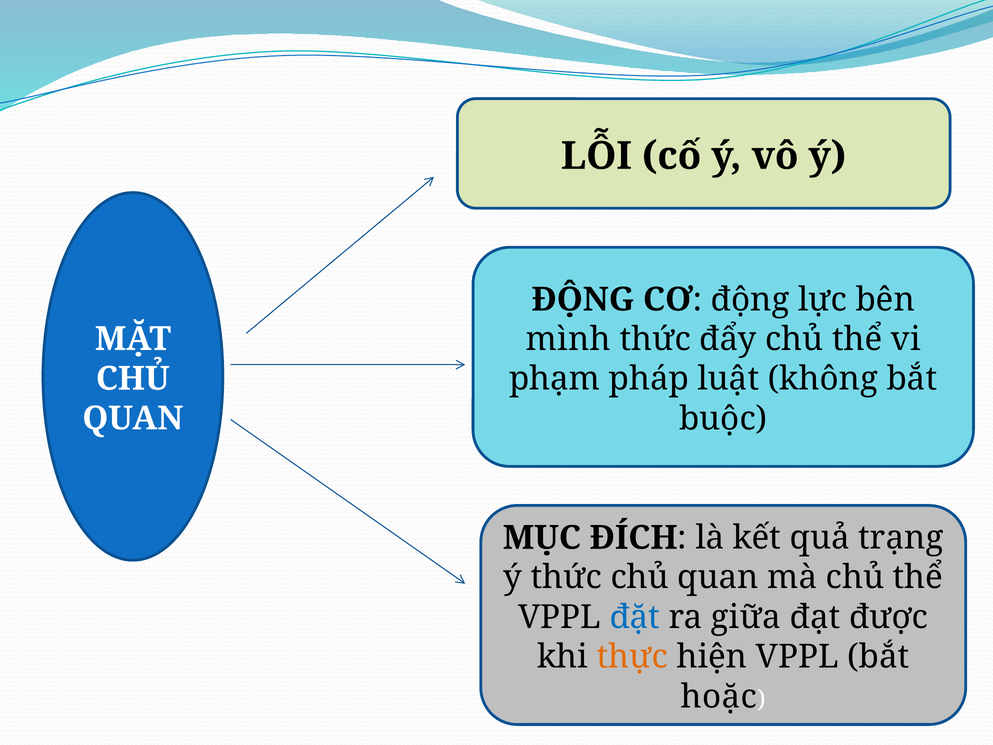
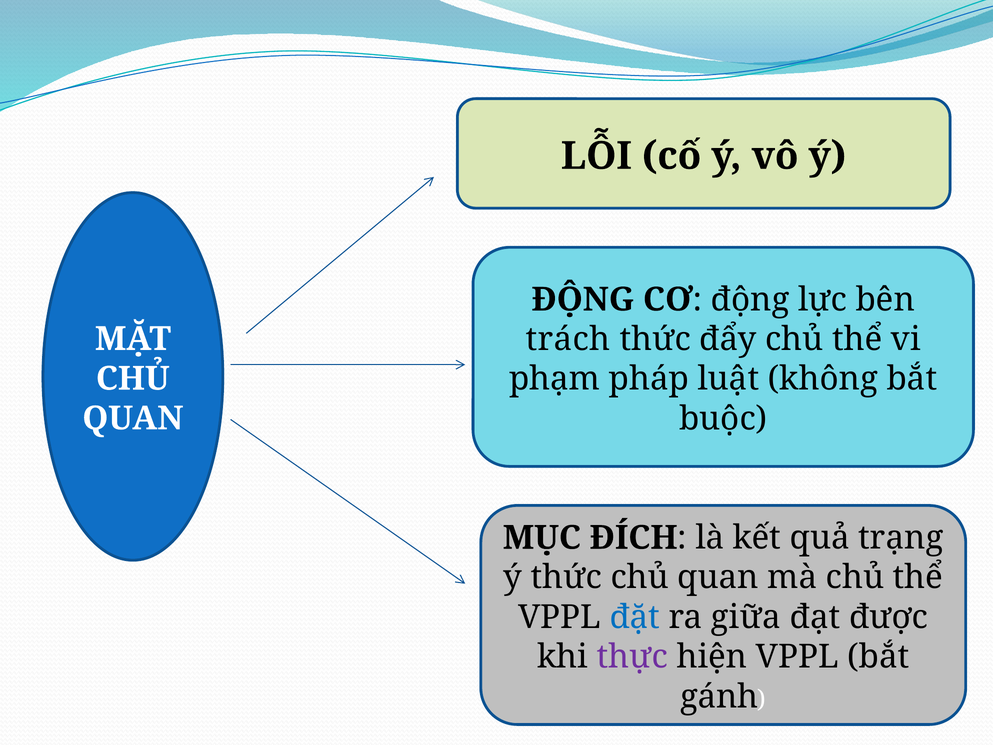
mình: mình -> trách
thực colour: orange -> purple
hoặc: hoặc -> gánh
